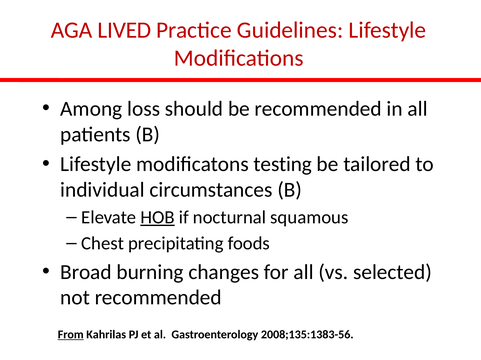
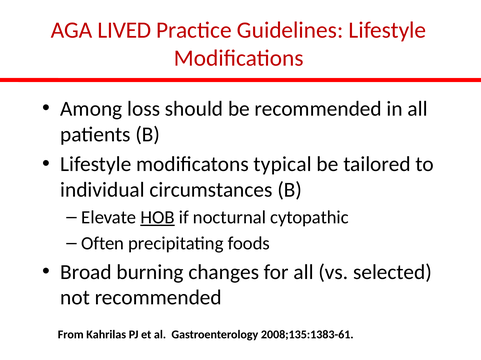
testing: testing -> typical
squamous: squamous -> cytopathic
Chest: Chest -> Often
From underline: present -> none
2008;135:1383-56: 2008;135:1383-56 -> 2008;135:1383-61
